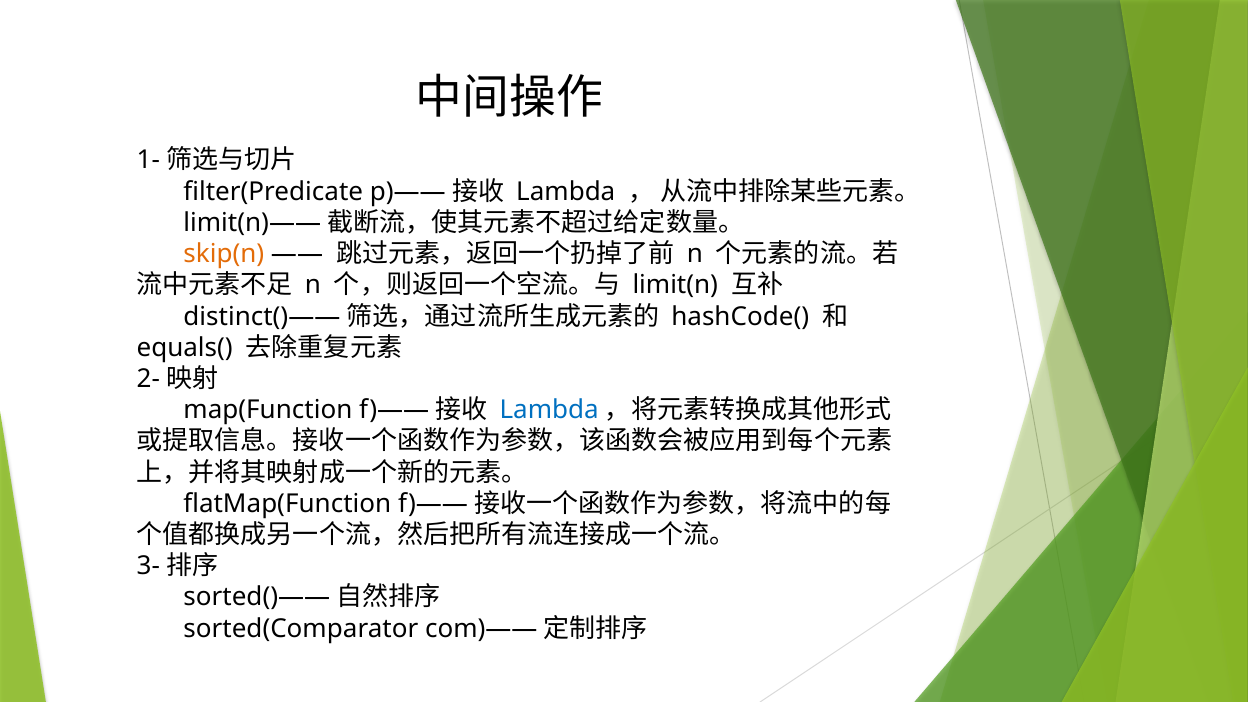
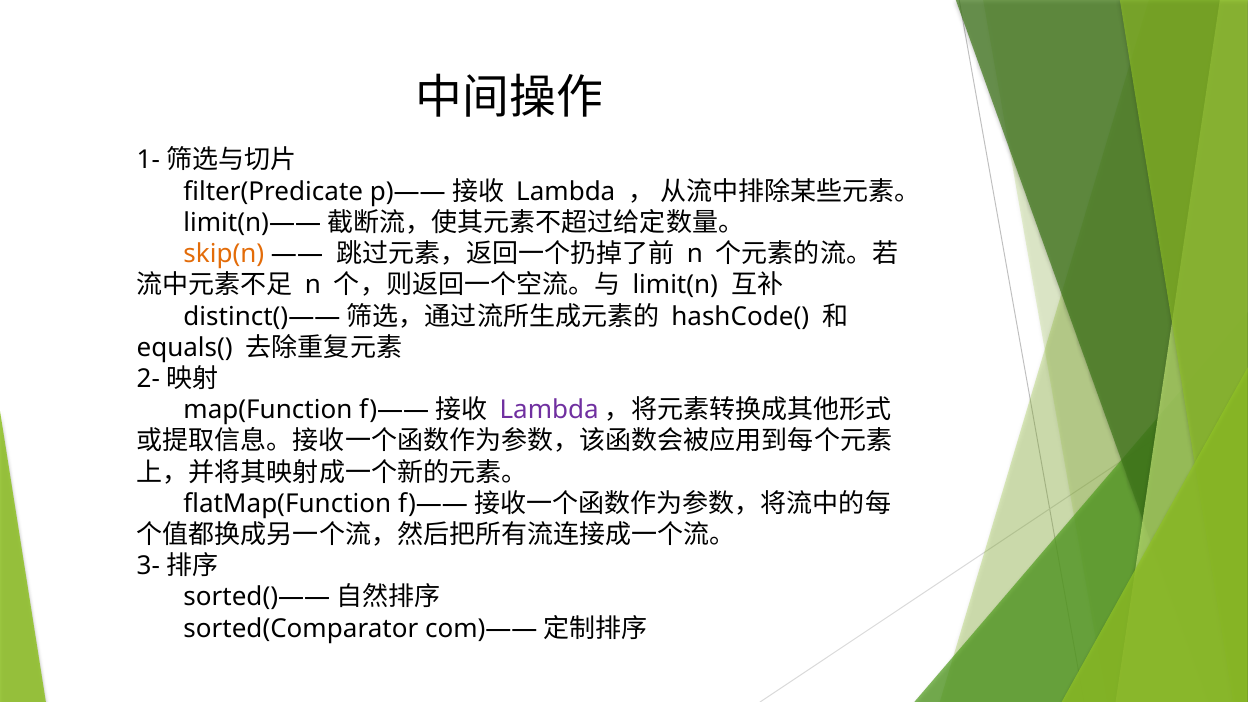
Lambda at (549, 410) colour: blue -> purple
